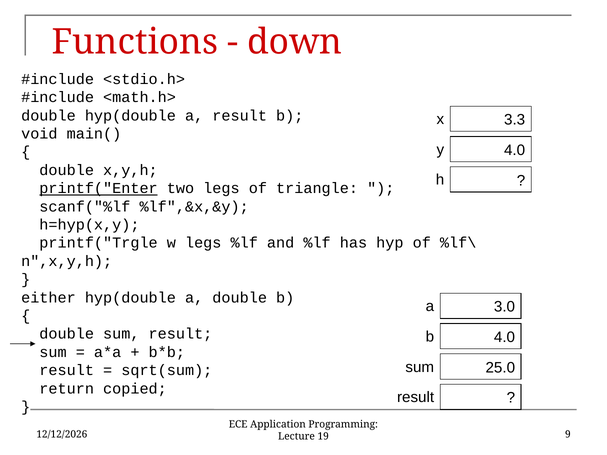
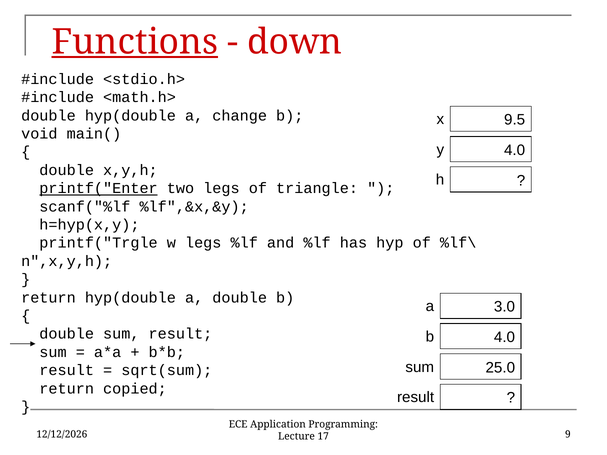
Functions underline: none -> present
a result: result -> change
3.3: 3.3 -> 9.5
either at (48, 298): either -> return
19: 19 -> 17
